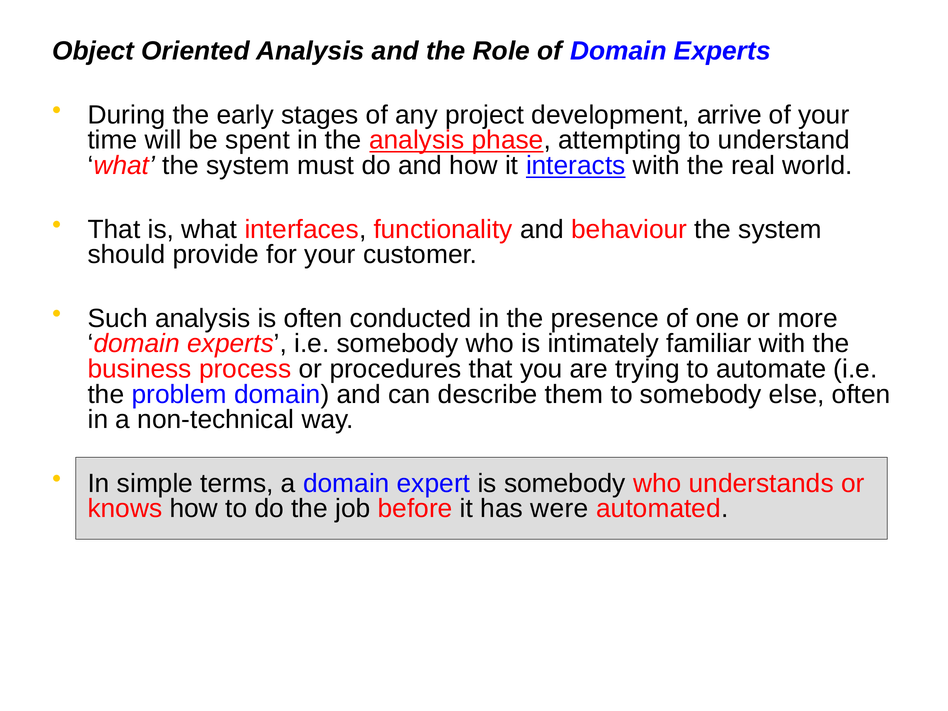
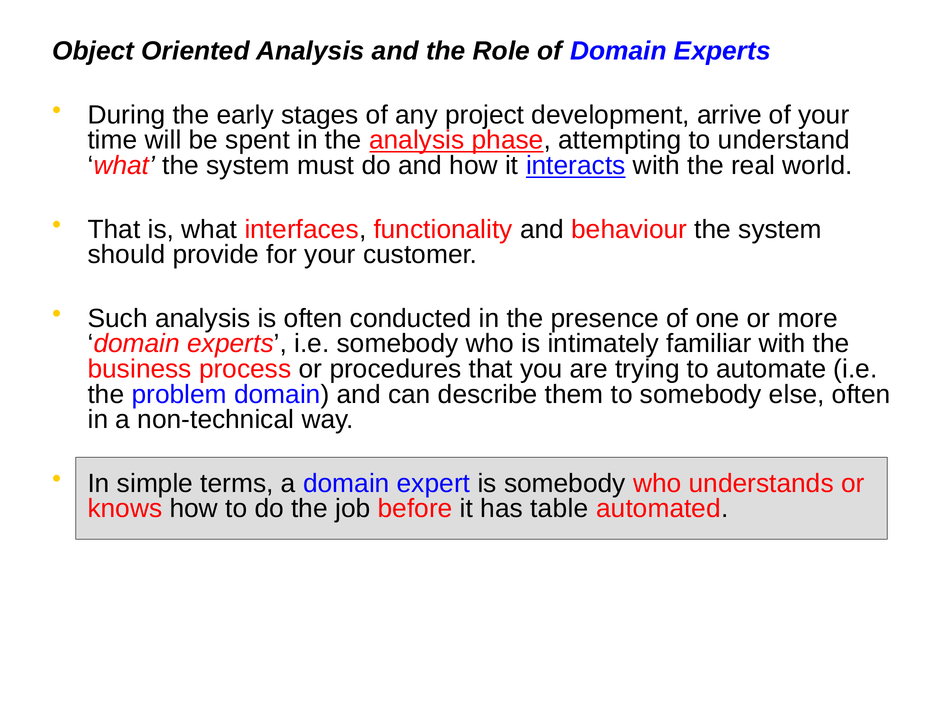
were: were -> table
